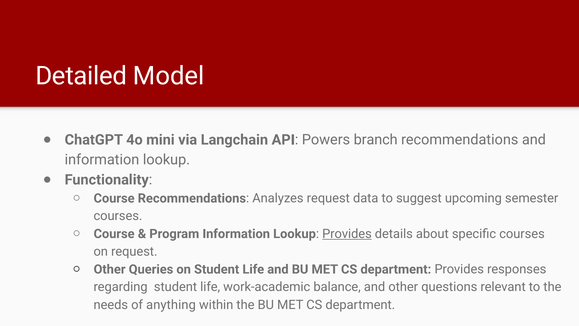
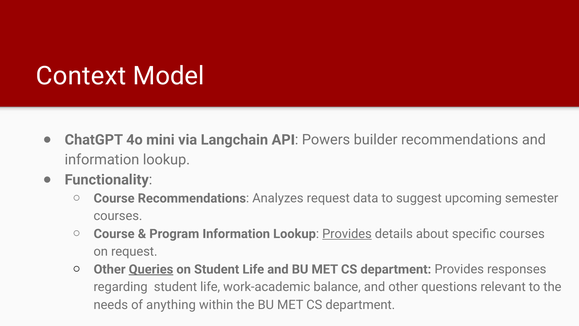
Detailed: Detailed -> Context
branch: branch -> builder
Queries underline: none -> present
